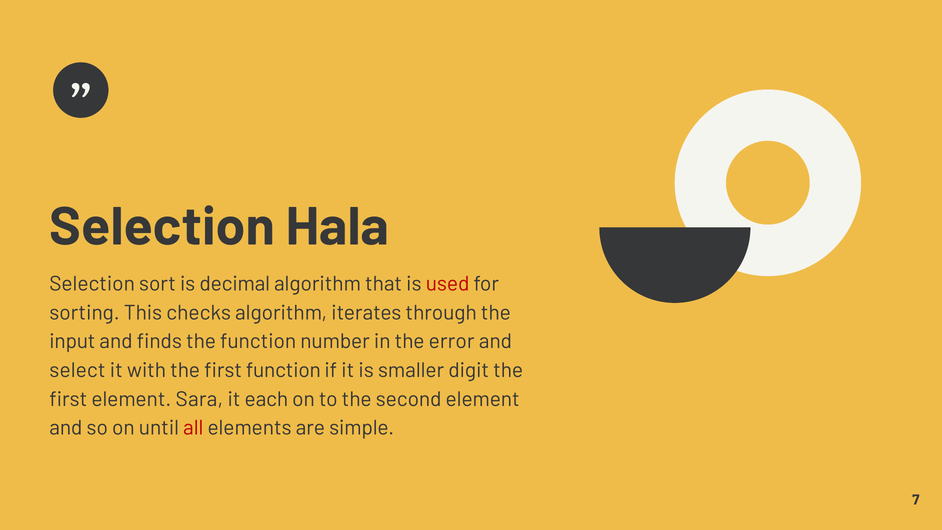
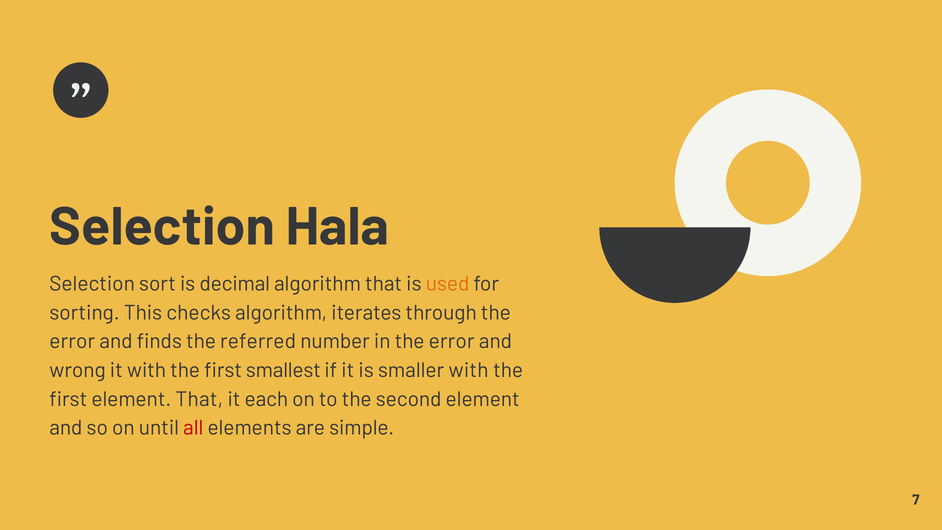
used colour: red -> orange
input at (72, 341): input -> error
the function: function -> referred
select: select -> wrong
first function: function -> smallest
smaller digit: digit -> with
element Sara: Sara -> That
